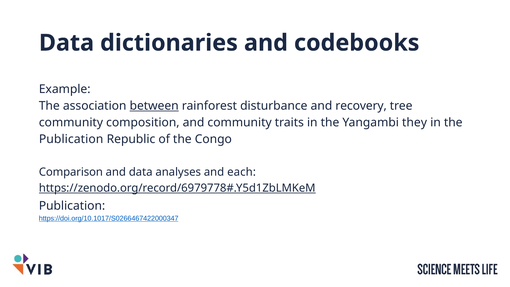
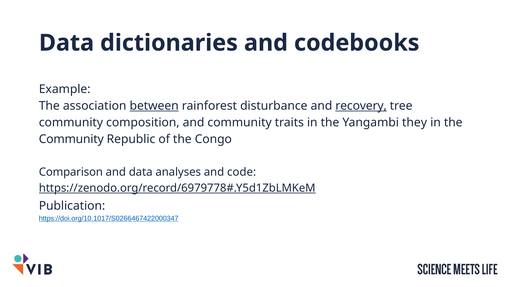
recovery underline: none -> present
Publication at (71, 139): Publication -> Community
each: each -> code
